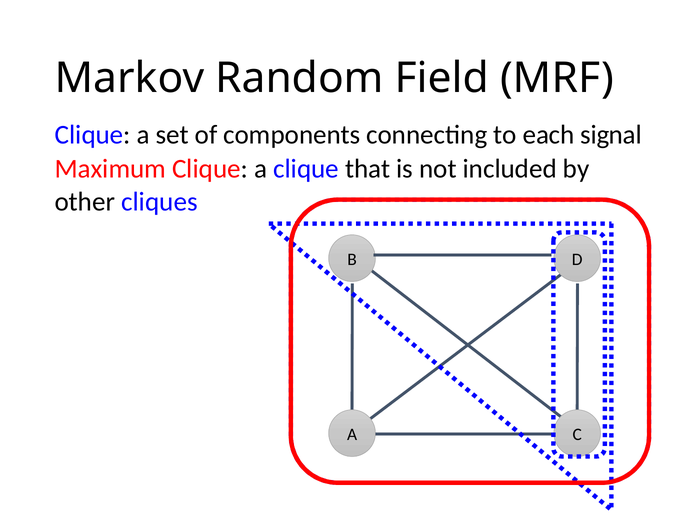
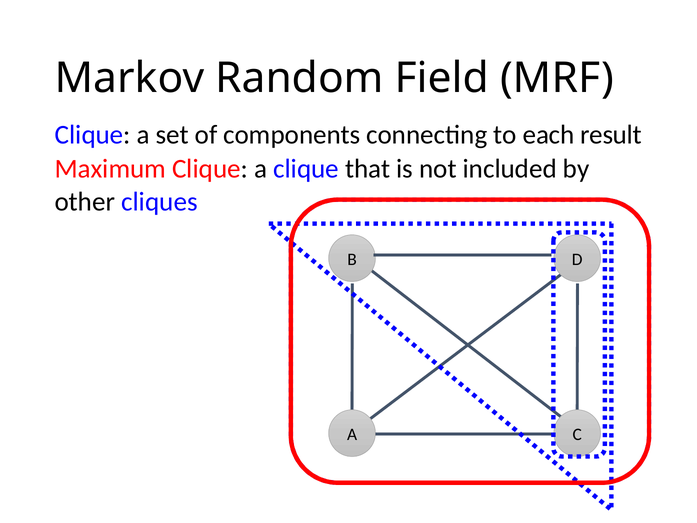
signal: signal -> result
